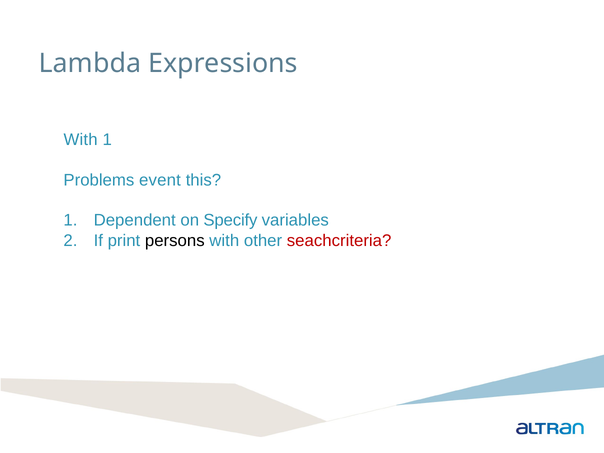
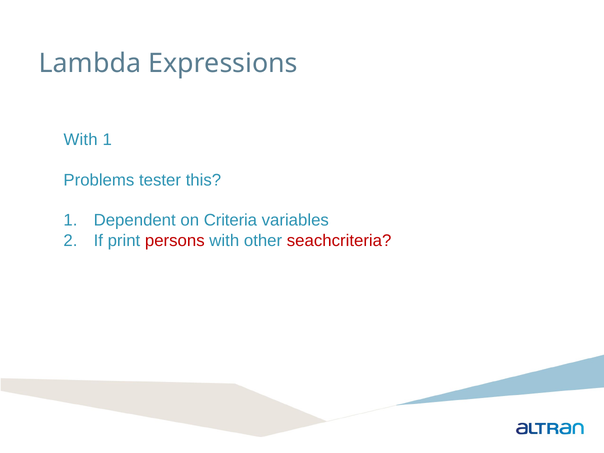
event: event -> tester
Specify: Specify -> Criteria
persons colour: black -> red
